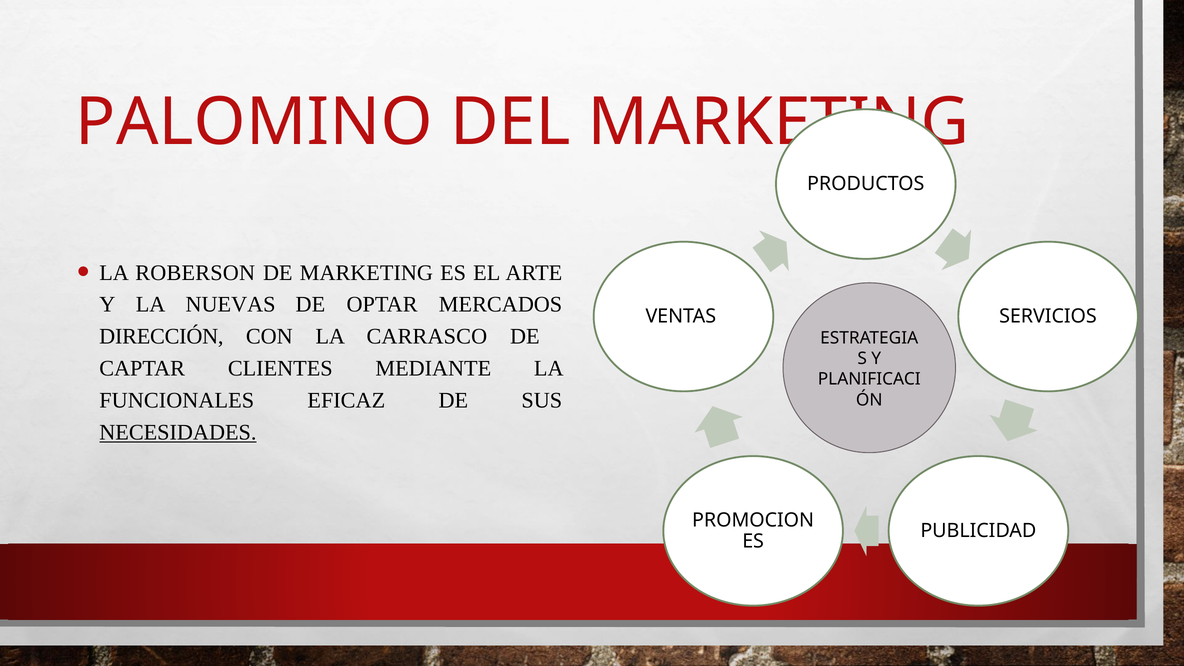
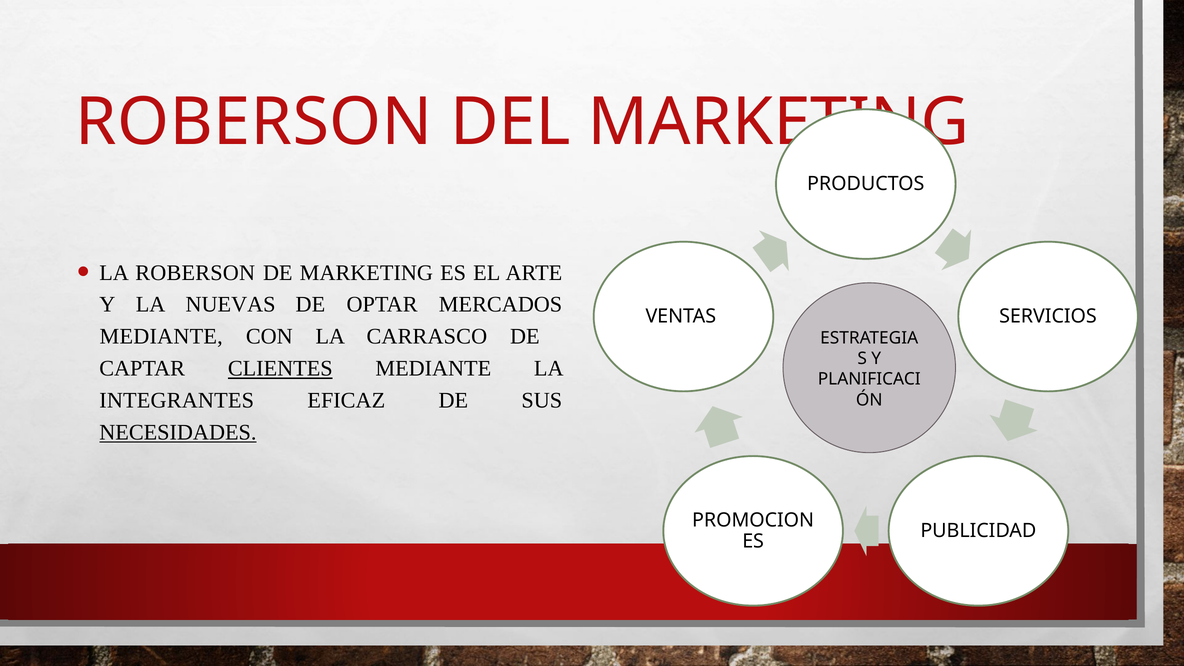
PALOMINO at (254, 122): PALOMINO -> ROBERSON
DIRECCIÓN at (161, 337): DIRECCIÓN -> MEDIANTE
CLIENTES underline: none -> present
FUNCIONALES: FUNCIONALES -> INTEGRANTES
